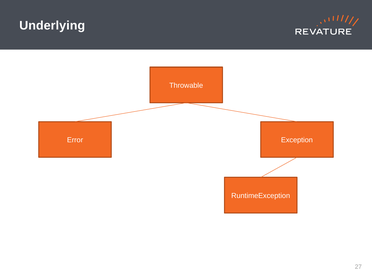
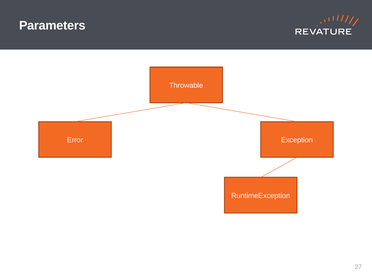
Underlying: Underlying -> Parameters
